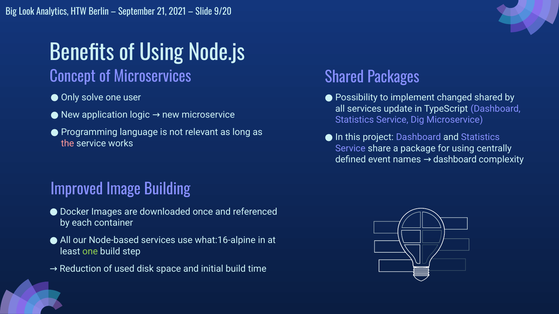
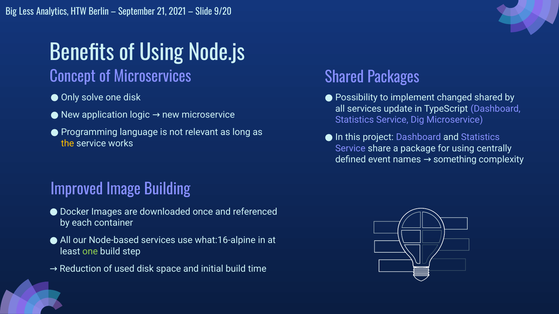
Look: Look -> Less
one user: user -> disk
the colour: pink -> yellow
names dashboard: dashboard -> something
